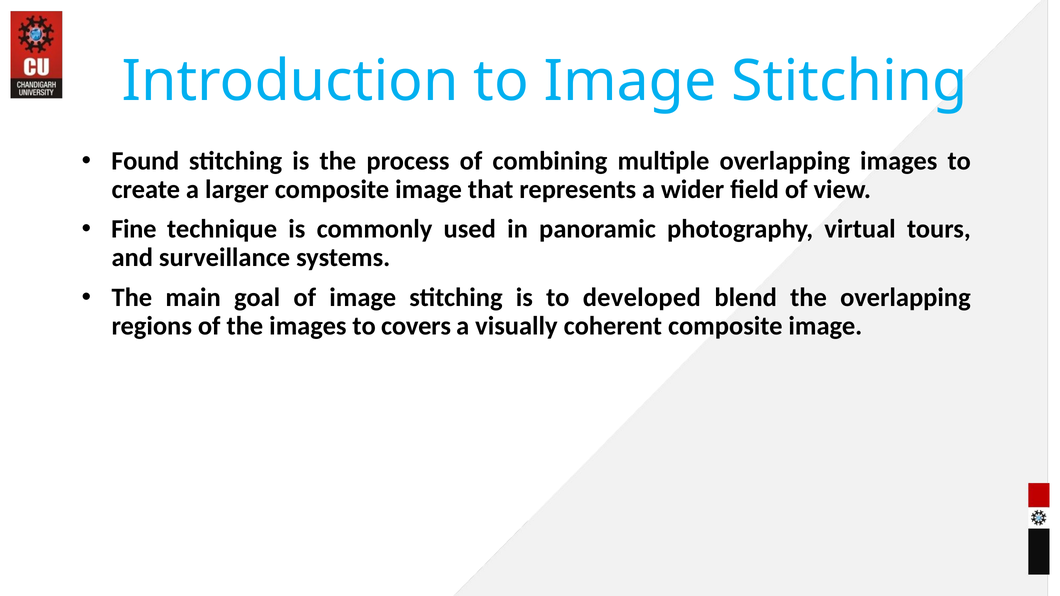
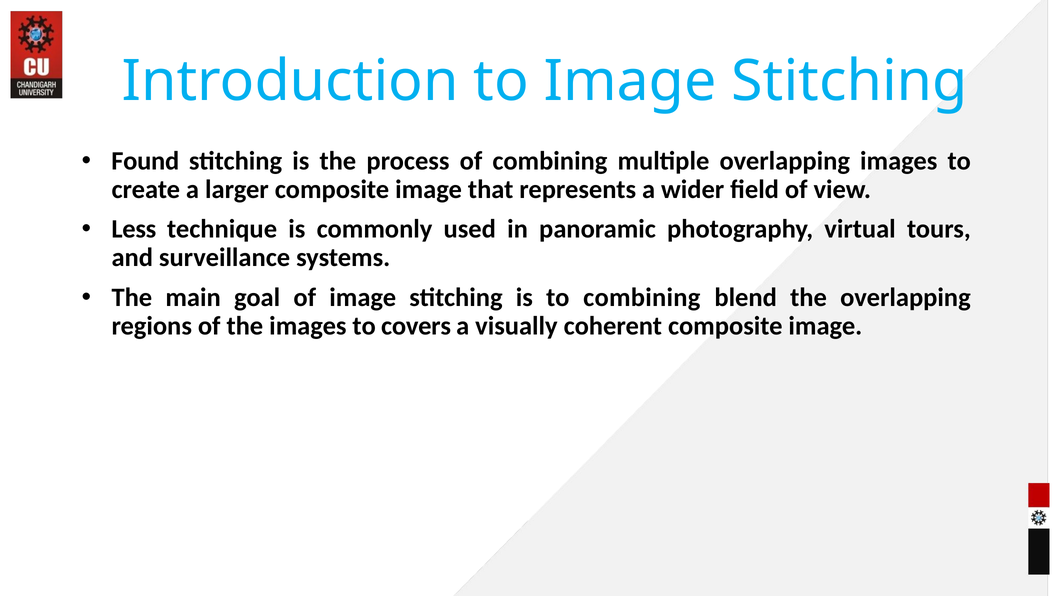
Fine: Fine -> Less
to developed: developed -> combining
